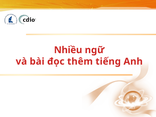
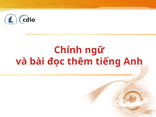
Nhiều: Nhiều -> Chính
